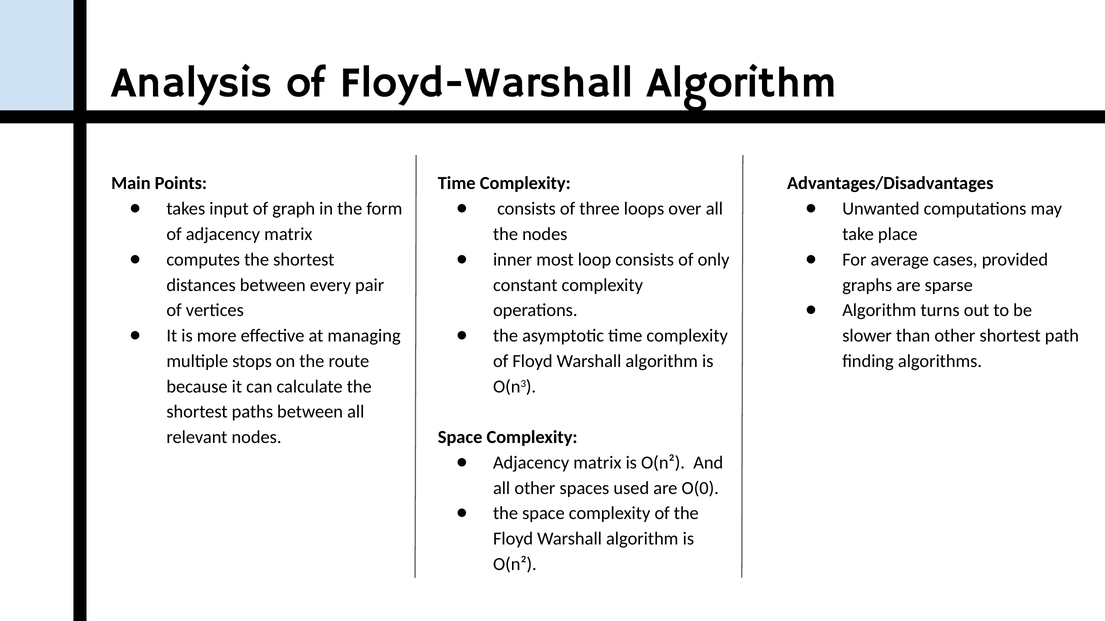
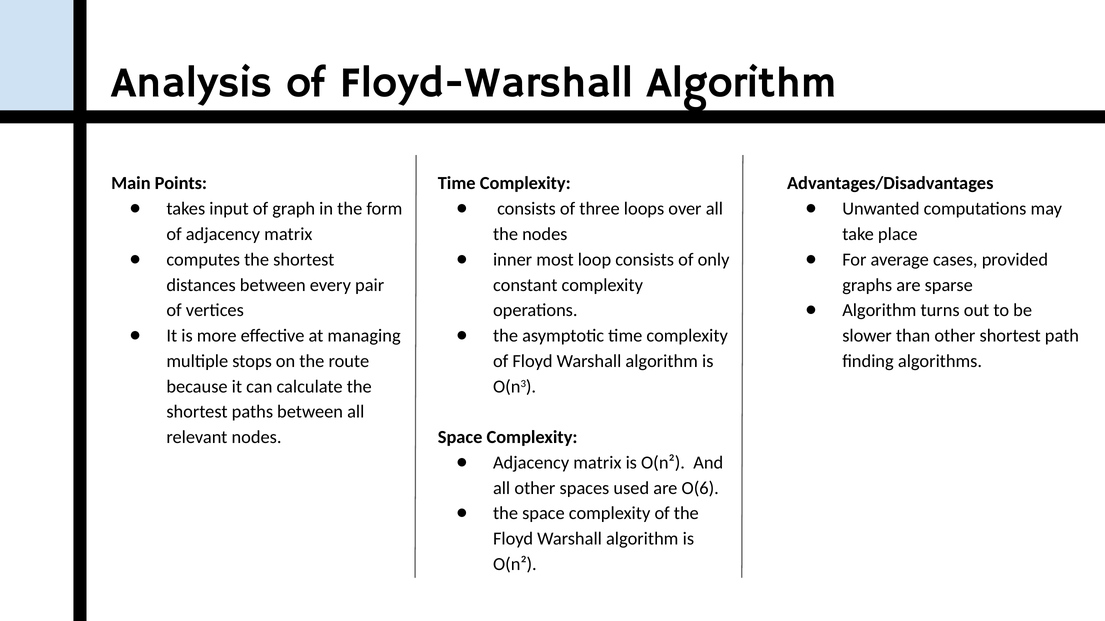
O(0: O(0 -> O(6
